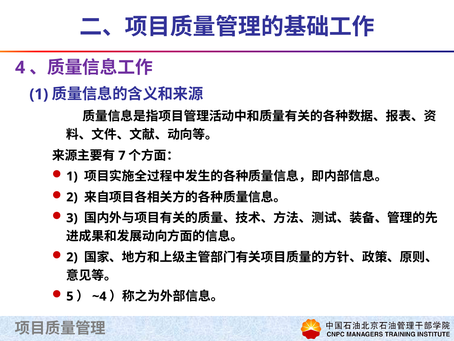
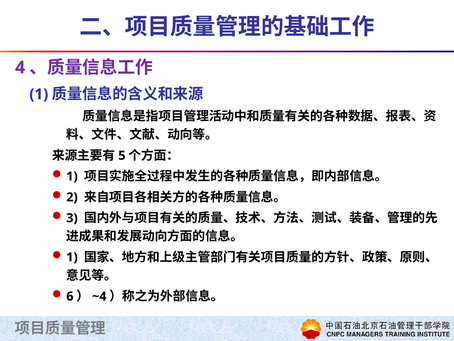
7: 7 -> 5
2 at (72, 257): 2 -> 1
5: 5 -> 6
